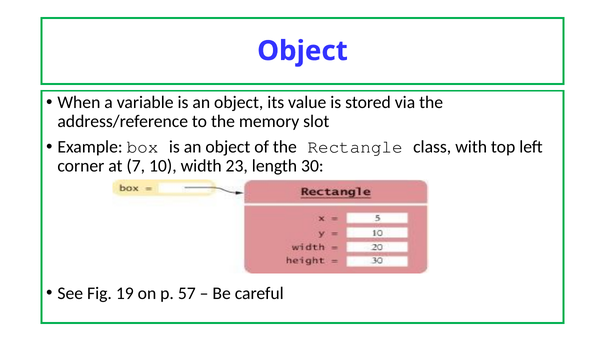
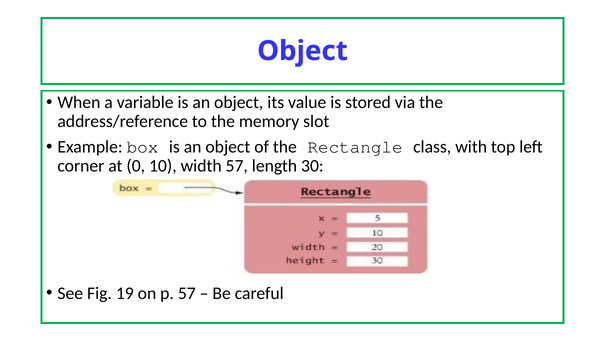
7: 7 -> 0
width 23: 23 -> 57
